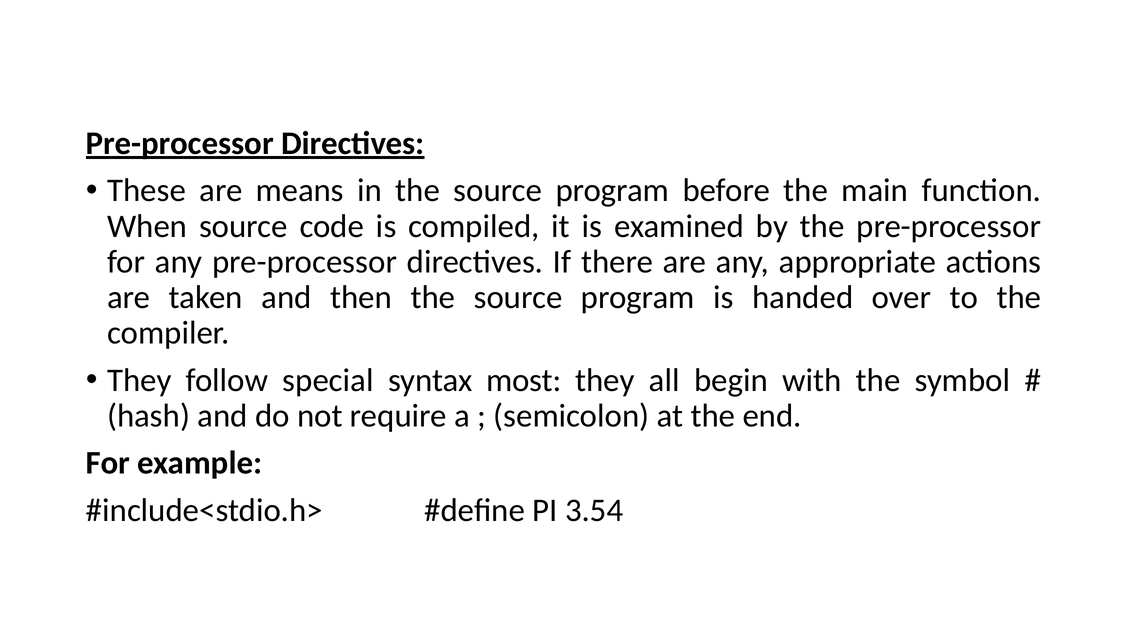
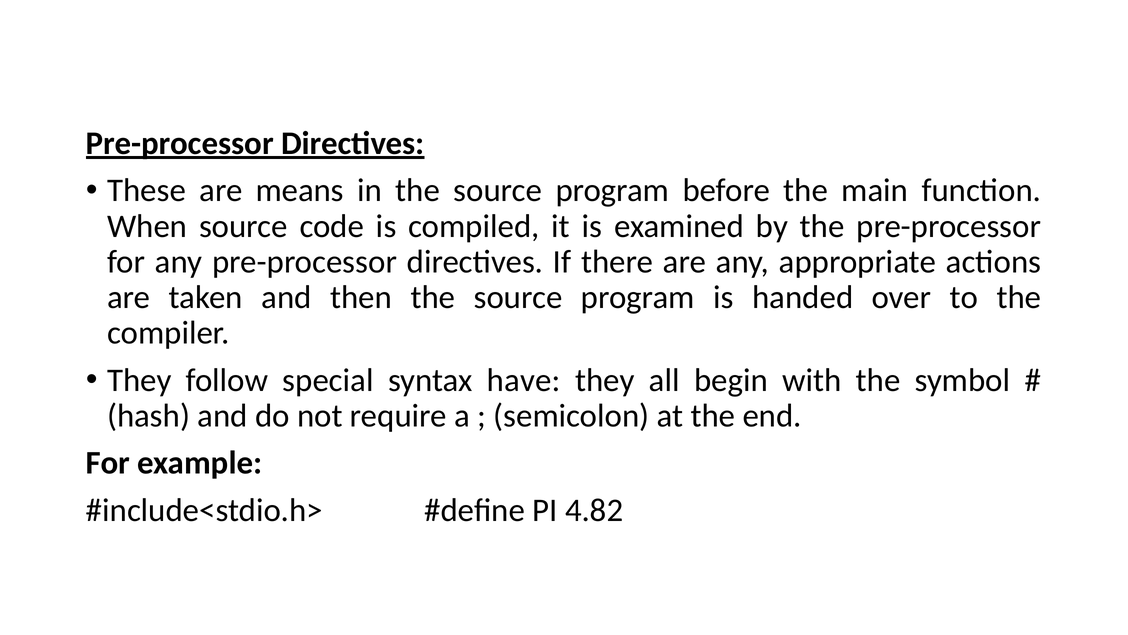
most: most -> have
3.54: 3.54 -> 4.82
